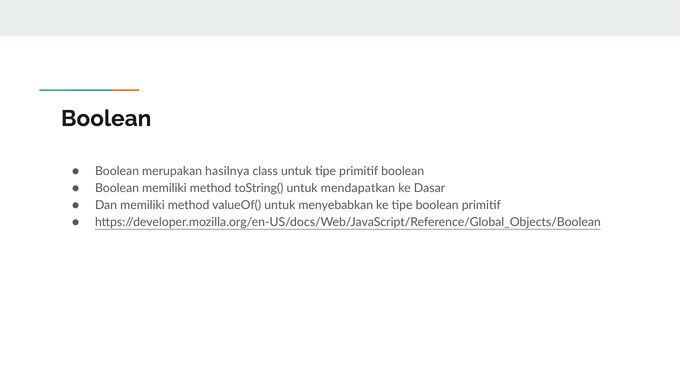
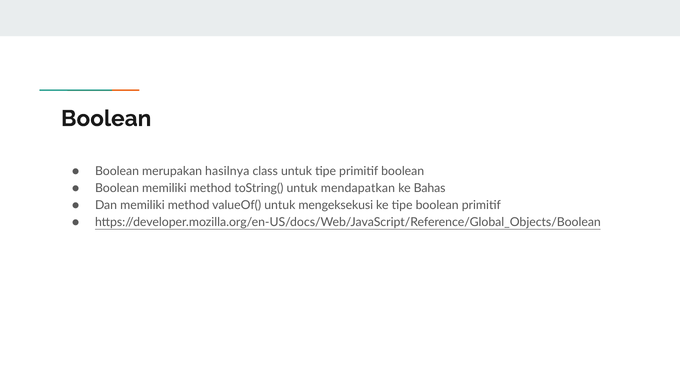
Dasar: Dasar -> Bahas
menyebabkan: menyebabkan -> mengeksekusi
